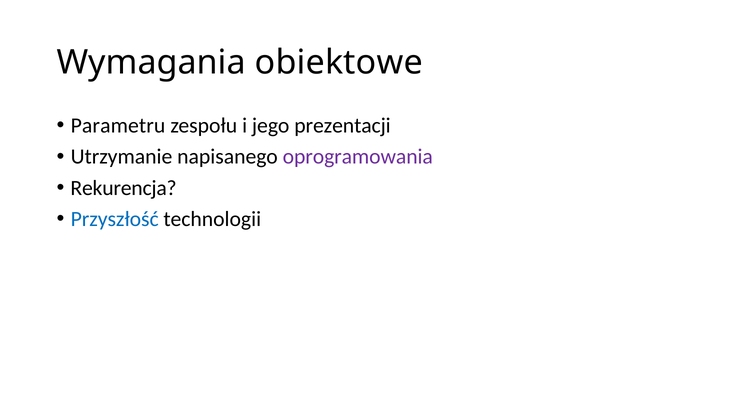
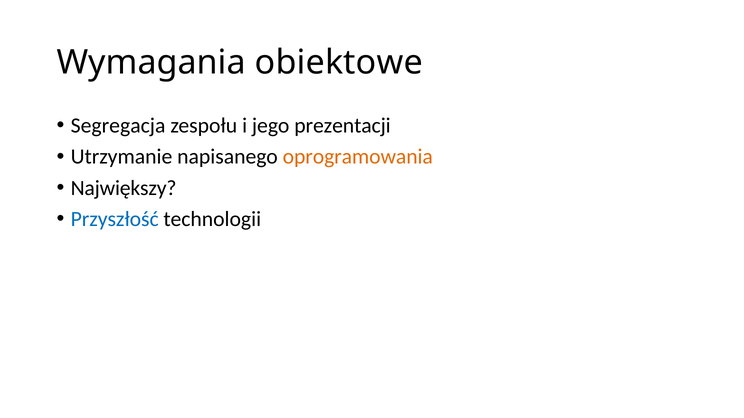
Parametru: Parametru -> Segregacja
oprogramowania colour: purple -> orange
Rekurencja: Rekurencja -> Największy
